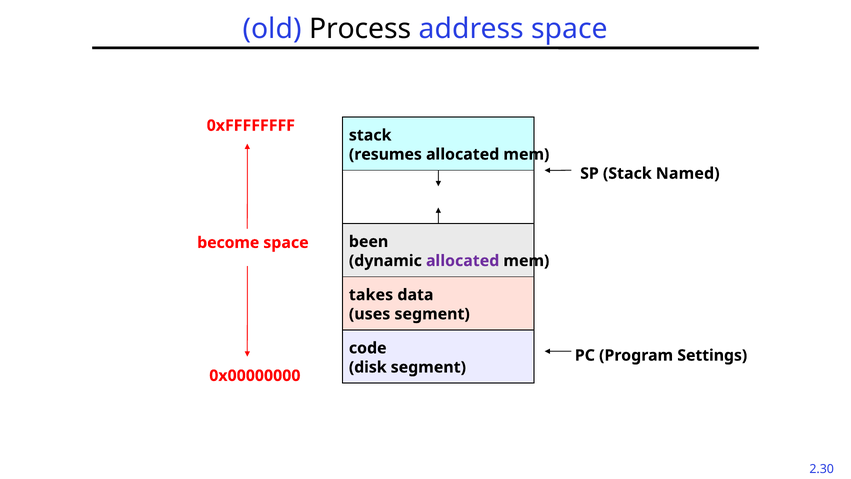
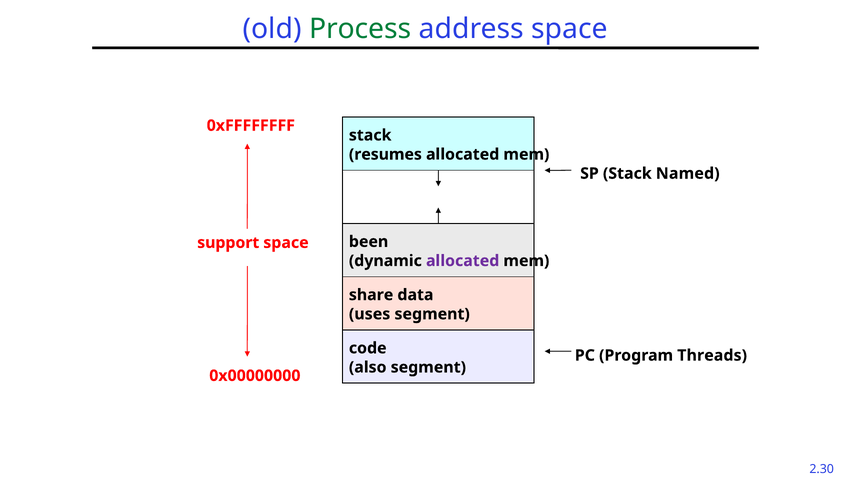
Process colour: black -> green
become: become -> support
takes: takes -> share
Settings: Settings -> Threads
disk: disk -> also
